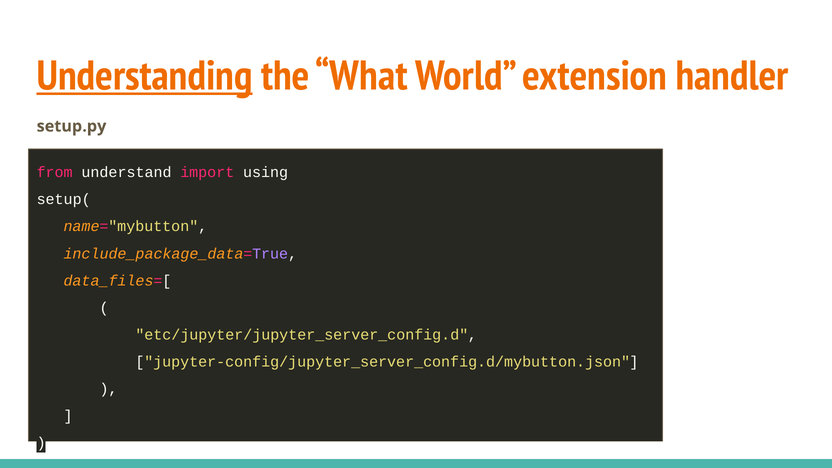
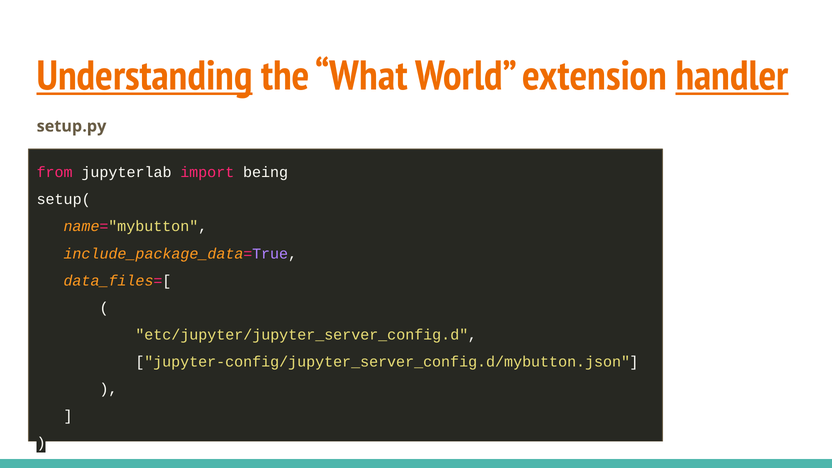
handler underline: none -> present
understand: understand -> jupyterlab
using: using -> being
